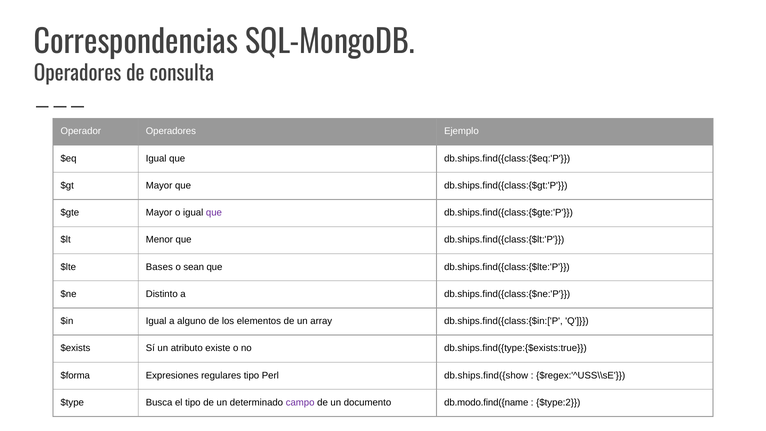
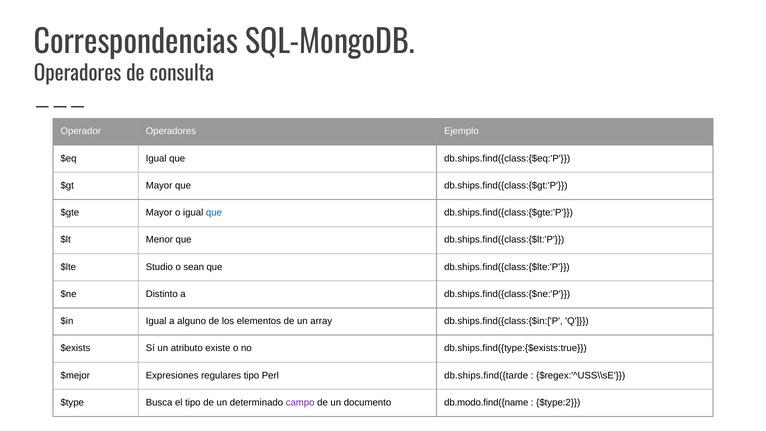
que at (214, 213) colour: purple -> blue
Bases: Bases -> Studio
$forma: $forma -> $mejor
db.ships.find({show: db.ships.find({show -> db.ships.find({tarde
